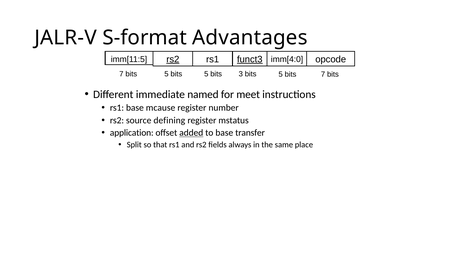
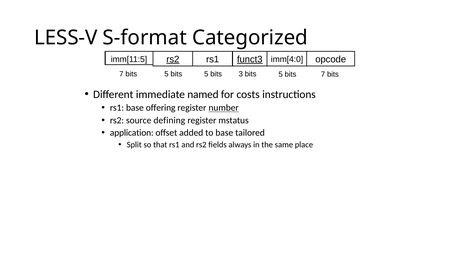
JALR-V: JALR-V -> LESS-V
Advantages: Advantages -> Categorized
meet: meet -> costs
mcause: mcause -> offering
number underline: none -> present
added underline: present -> none
transfer: transfer -> tailored
